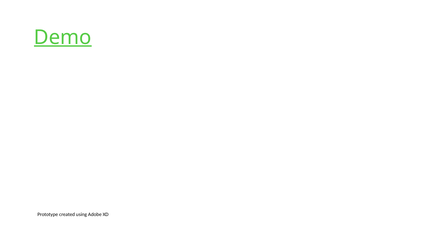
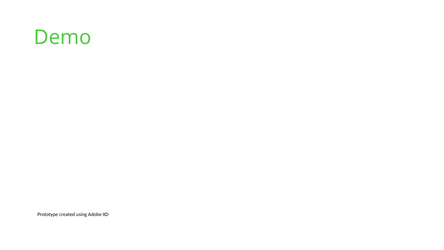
Demo underline: present -> none
